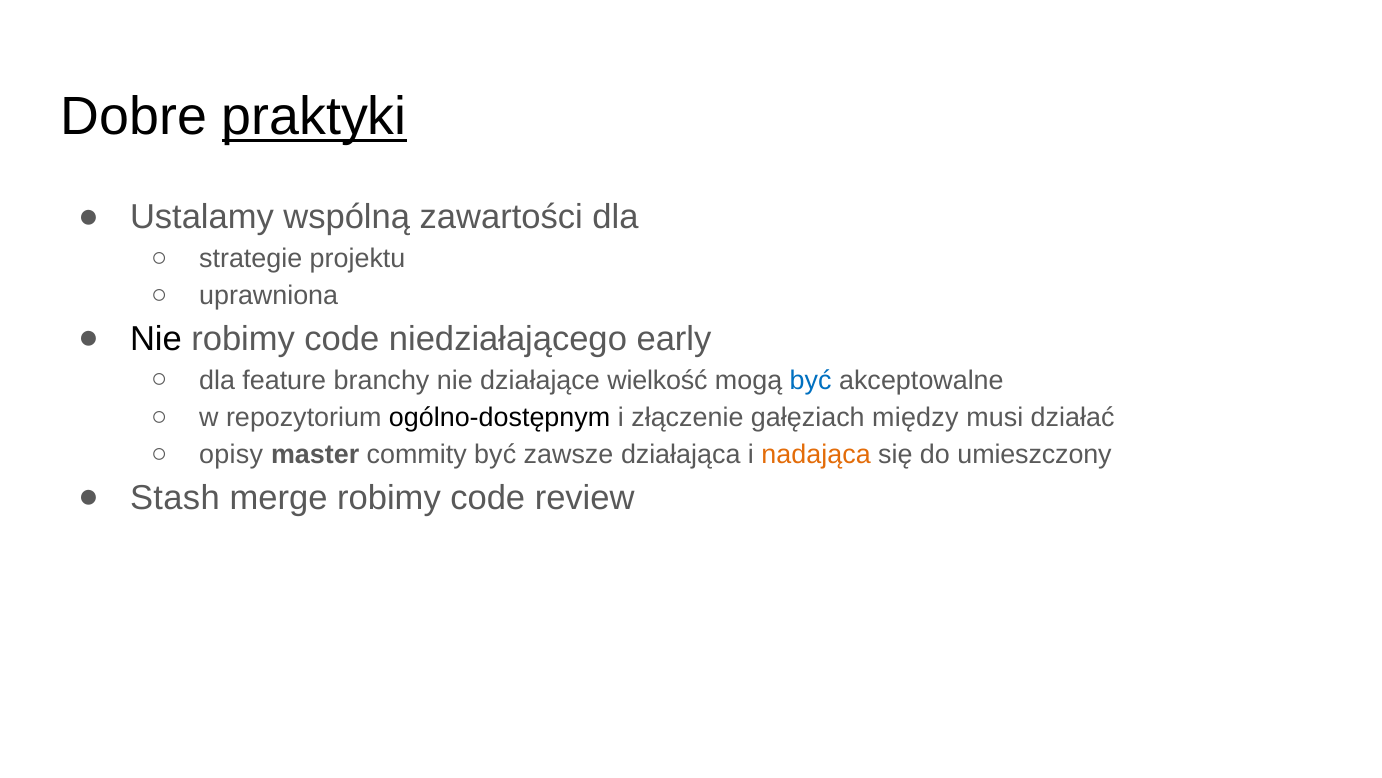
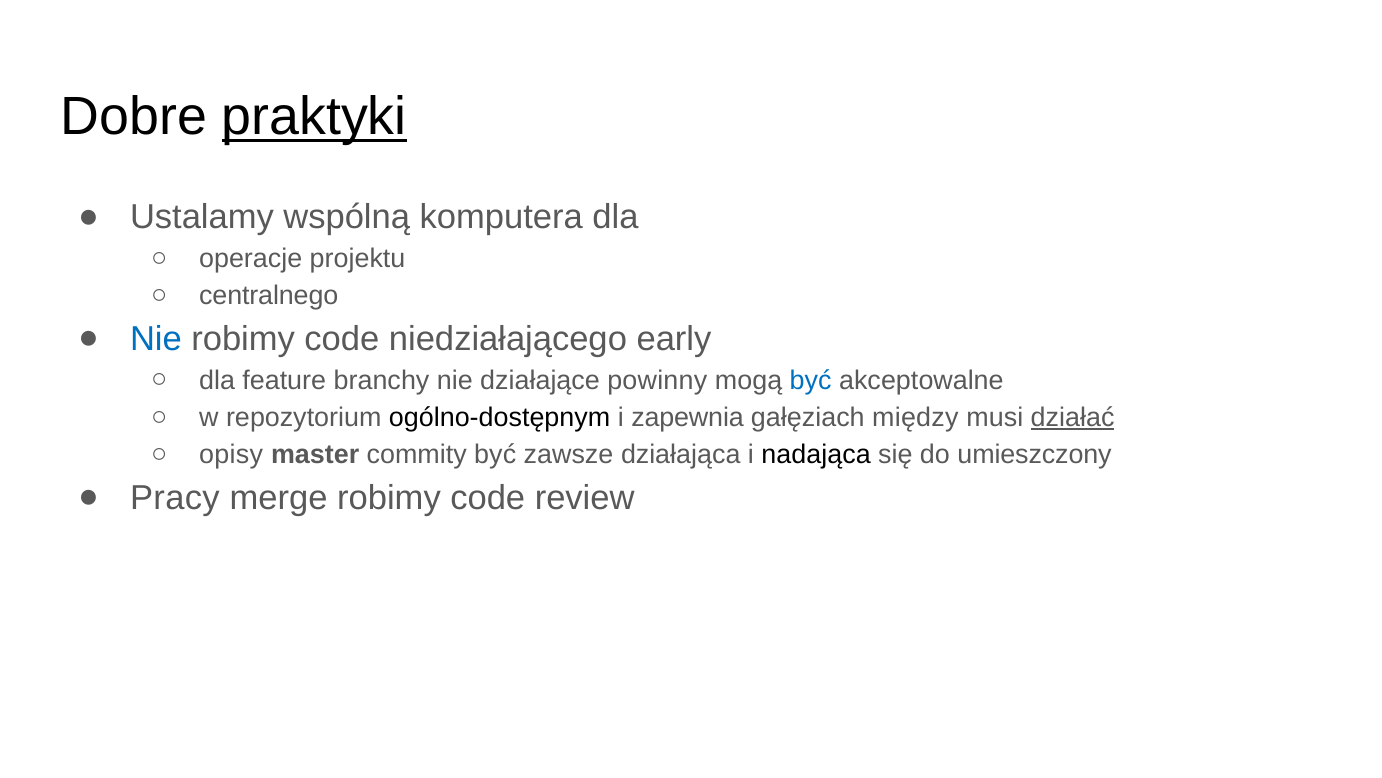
zawartości: zawartości -> komputera
strategie: strategie -> operacje
uprawniona: uprawniona -> centralnego
Nie at (156, 339) colour: black -> blue
wielkość: wielkość -> powinny
złączenie: złączenie -> zapewnia
działać underline: none -> present
nadająca colour: orange -> black
Stash: Stash -> Pracy
